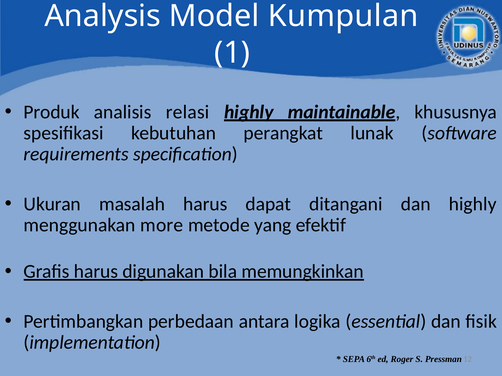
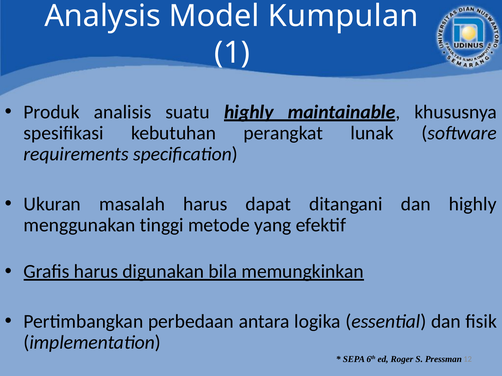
relasi: relasi -> suatu
more: more -> tinggi
